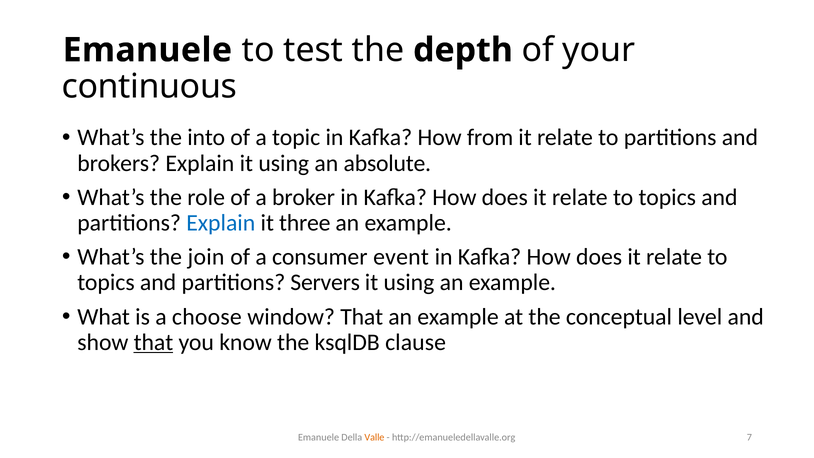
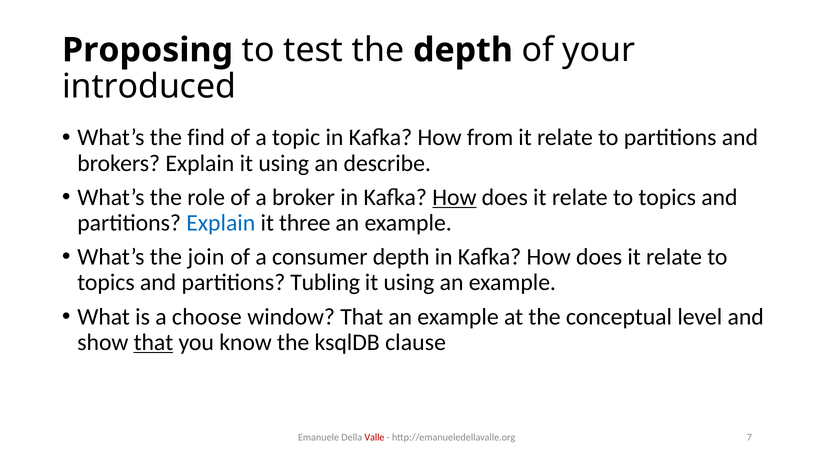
Emanuele at (147, 50): Emanuele -> Proposing
continuous: continuous -> introduced
into: into -> find
absolute: absolute -> describe
How at (454, 197) underline: none -> present
consumer event: event -> depth
Servers: Servers -> Tubling
Valle colour: orange -> red
